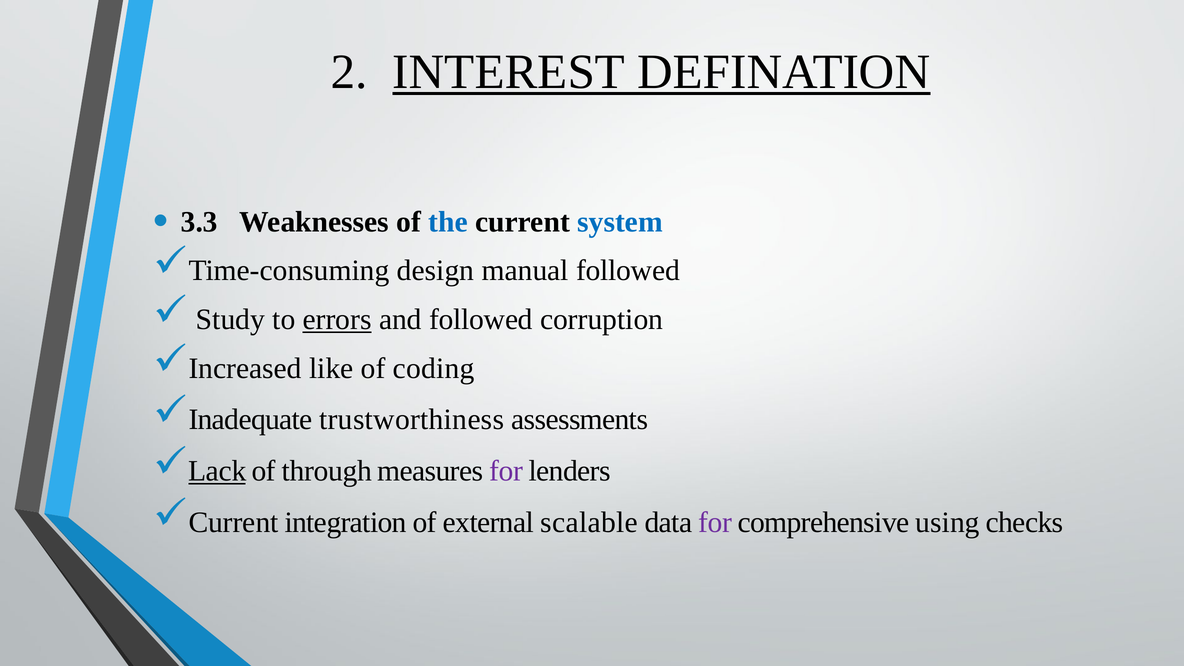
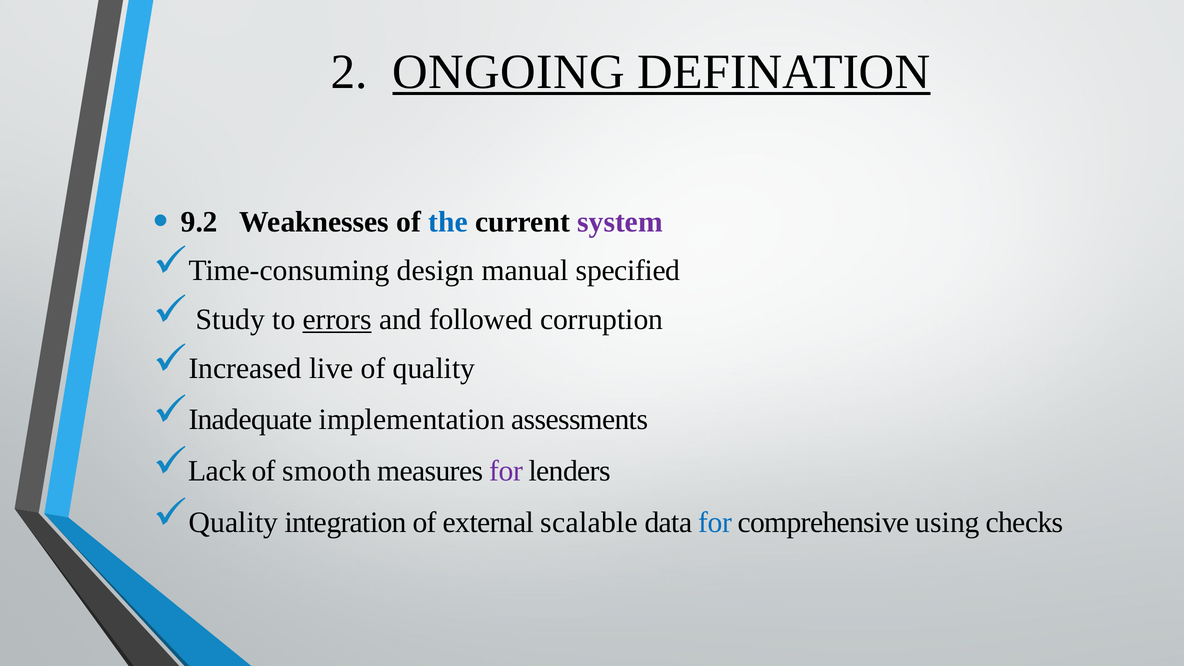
INTEREST: INTEREST -> ONGOING
3.3: 3.3 -> 9.2
system colour: blue -> purple
manual followed: followed -> specified
like: like -> live
of coding: coding -> quality
trustworthiness: trustworthiness -> implementation
Lack underline: present -> none
through: through -> smooth
Current at (234, 522): Current -> Quality
for at (715, 522) colour: purple -> blue
